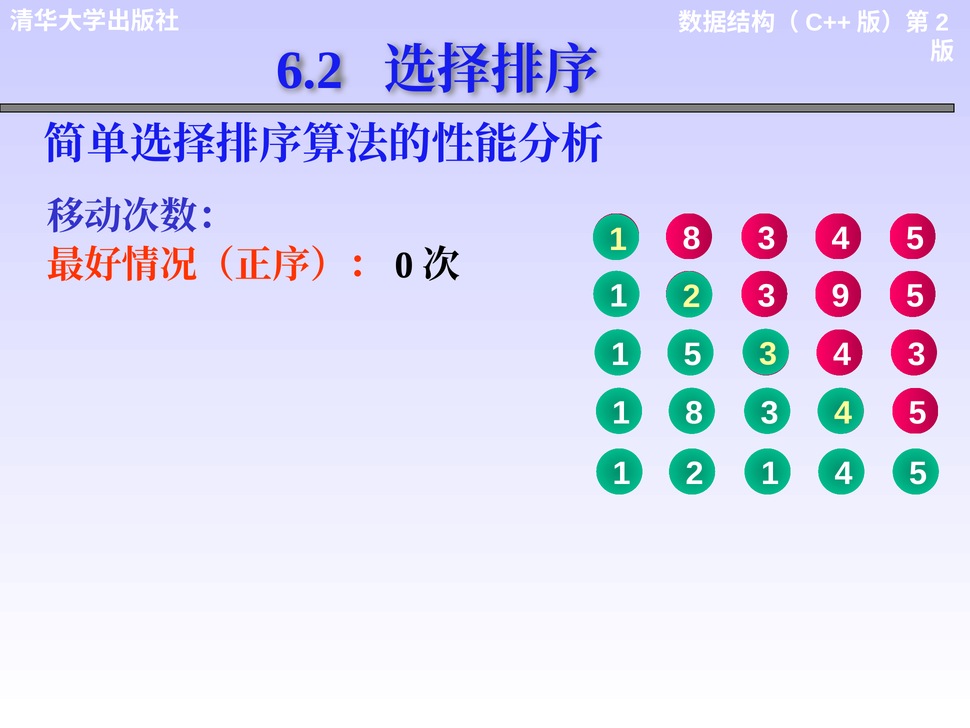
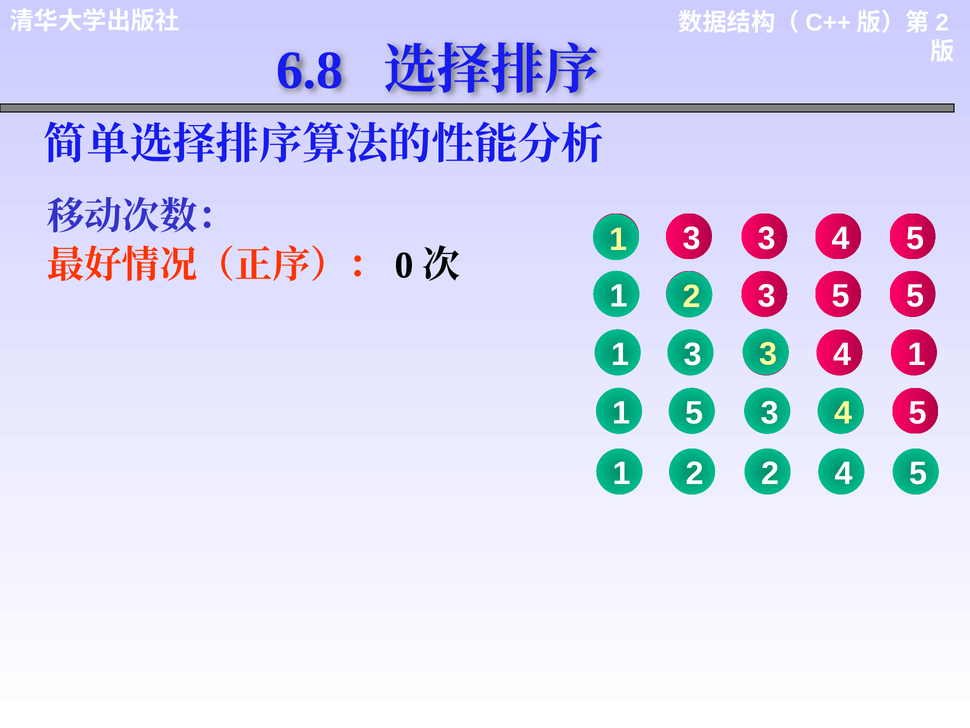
6.2: 6.2 -> 6.8
8 at (692, 238): 8 -> 3
3 9: 9 -> 5
5 at (693, 354): 5 -> 3
4 3: 3 -> 1
8 at (694, 413): 8 -> 5
2 1: 1 -> 2
